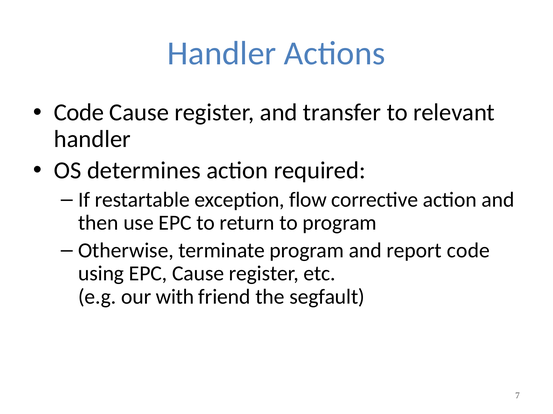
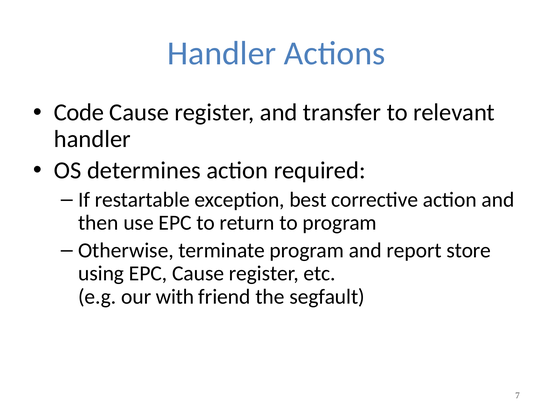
flow: flow -> best
report code: code -> store
